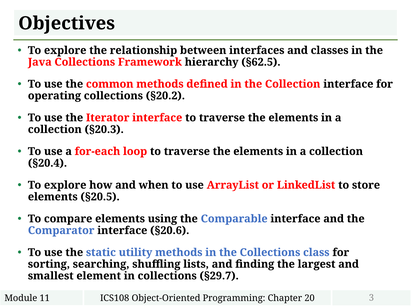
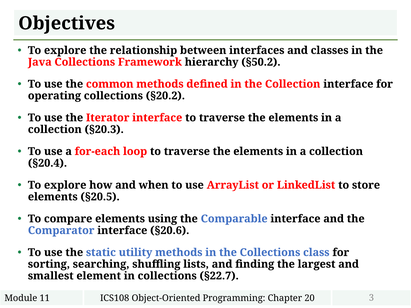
§62.5: §62.5 -> §50.2
§29.7: §29.7 -> §22.7
